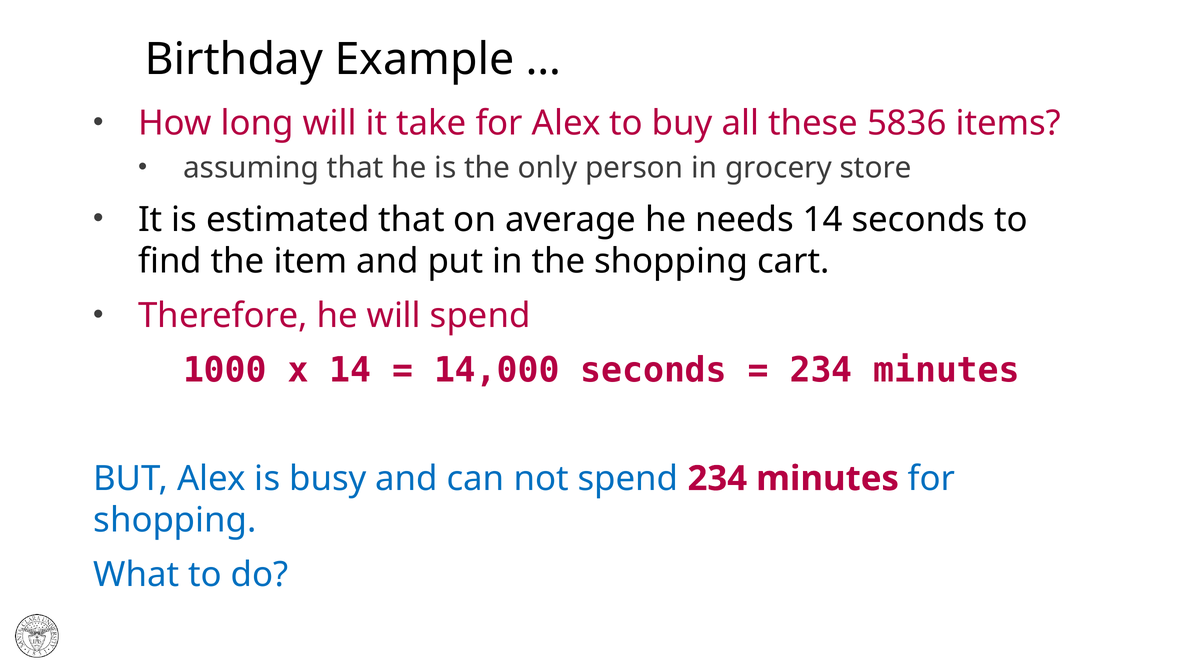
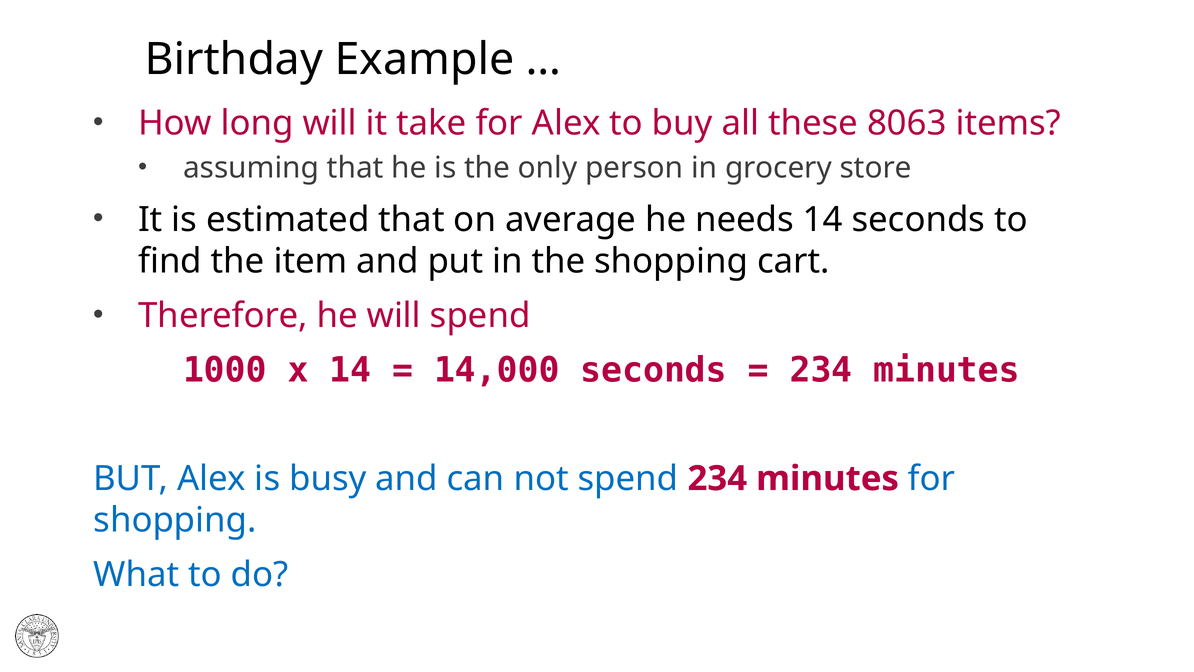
5836: 5836 -> 8063
